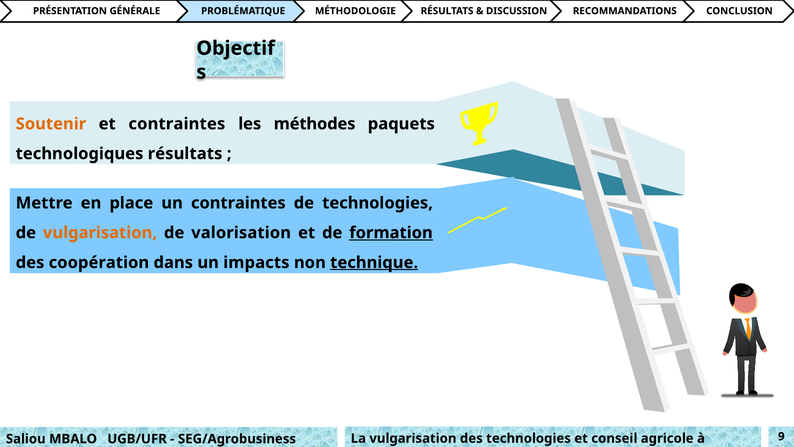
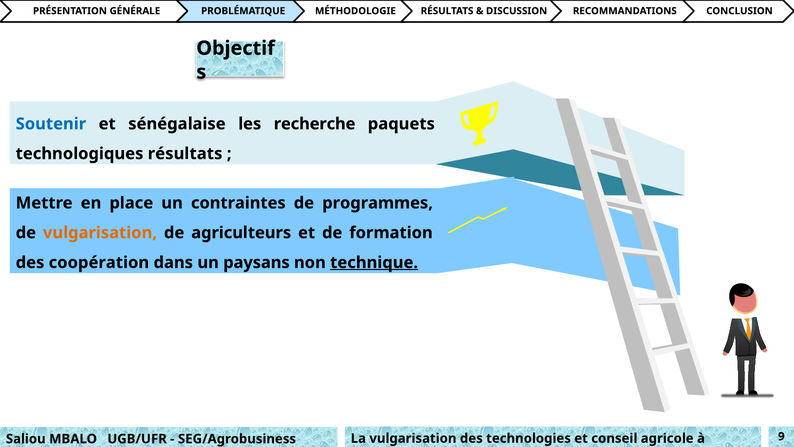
Soutenir colour: orange -> blue
et contraintes: contraintes -> sénégalaise
méthodes: méthodes -> recherche
de technologies: technologies -> programmes
valorisation: valorisation -> agriculteurs
formation underline: present -> none
impacts: impacts -> paysans
